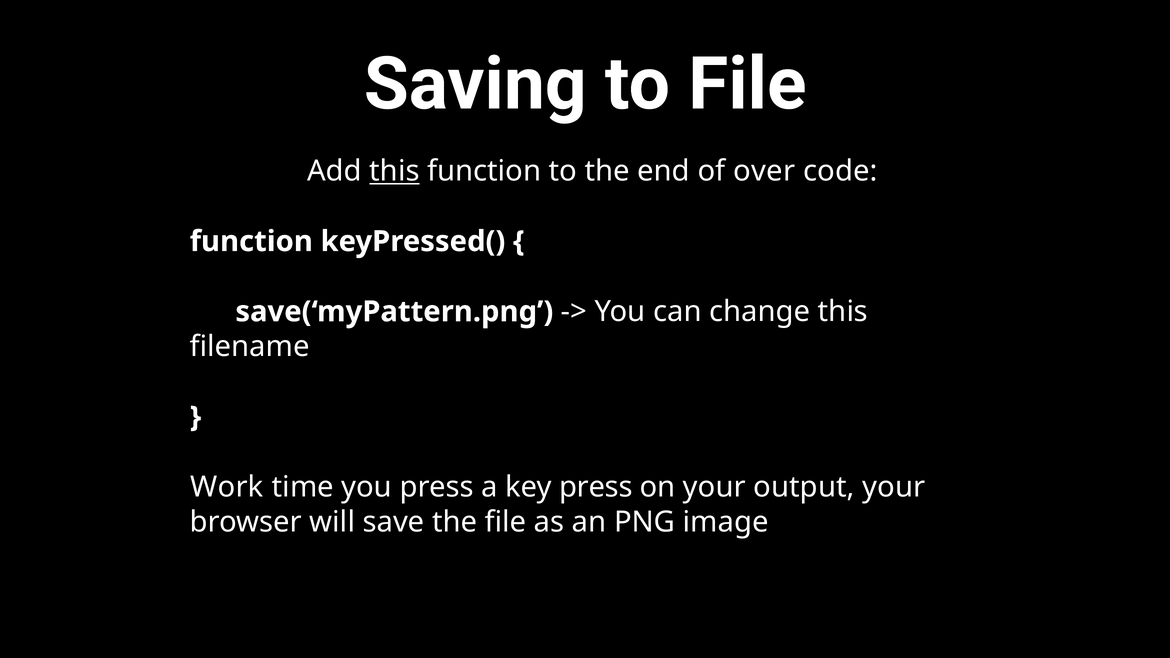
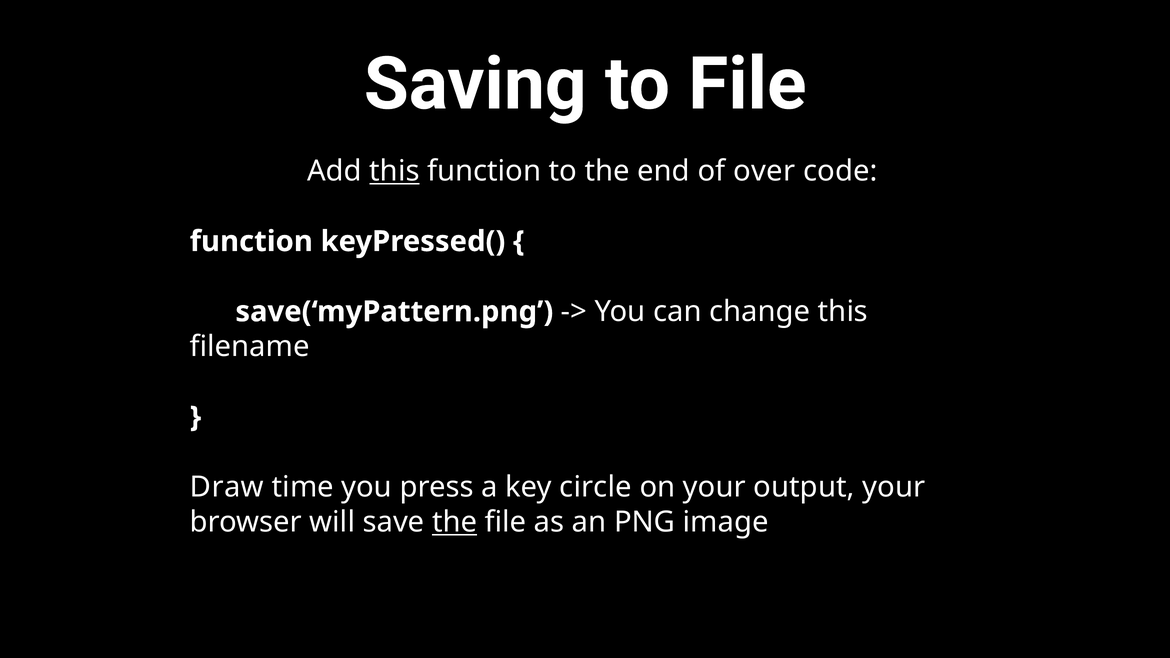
Work: Work -> Draw
key press: press -> circle
the at (455, 522) underline: none -> present
